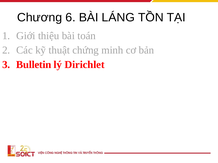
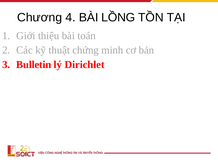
6: 6 -> 4
LÁNG: LÁNG -> LỒNG
